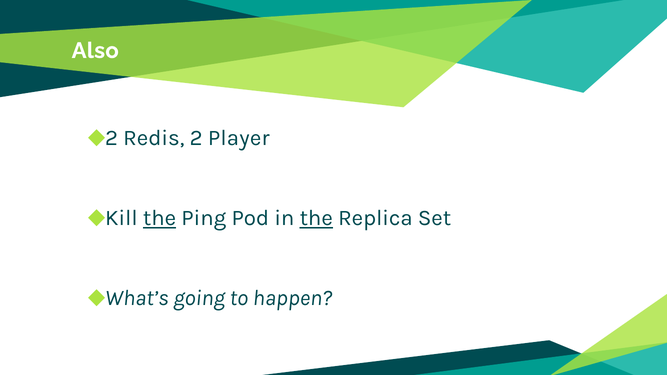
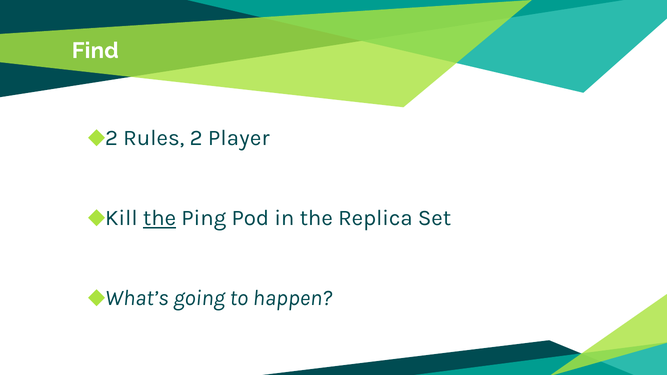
Also: Also -> Find
Redis: Redis -> Rules
the at (316, 218) underline: present -> none
